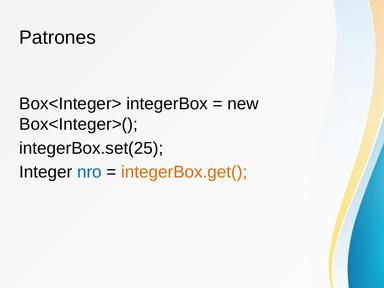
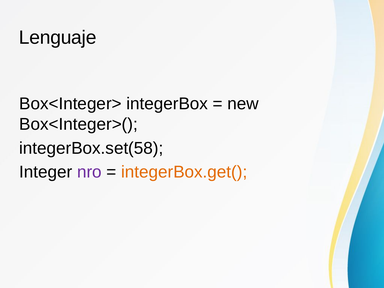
Patrones: Patrones -> Lenguaje
integerBox.set(25: integerBox.set(25 -> integerBox.set(58
nro colour: blue -> purple
